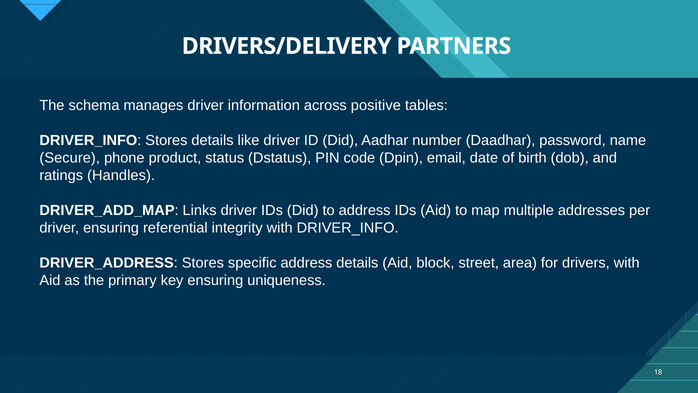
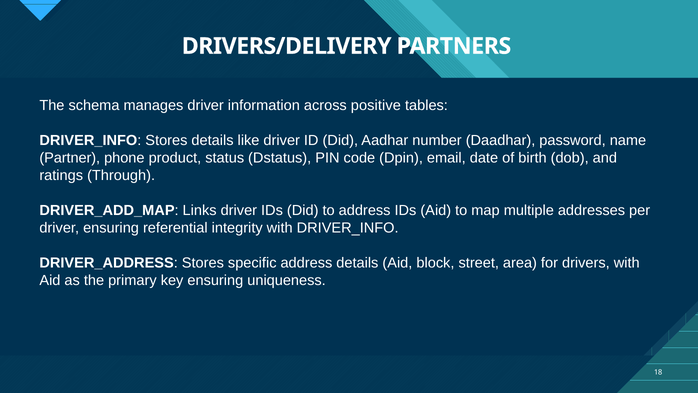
Secure: Secure -> Partner
Handles: Handles -> Through
